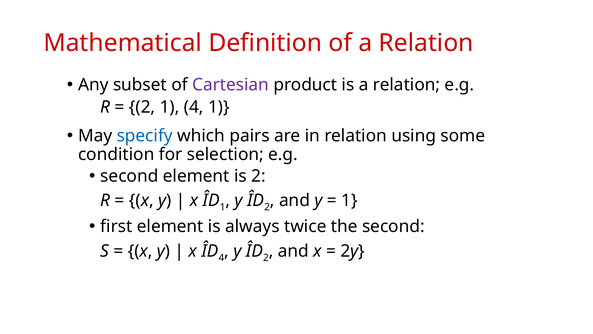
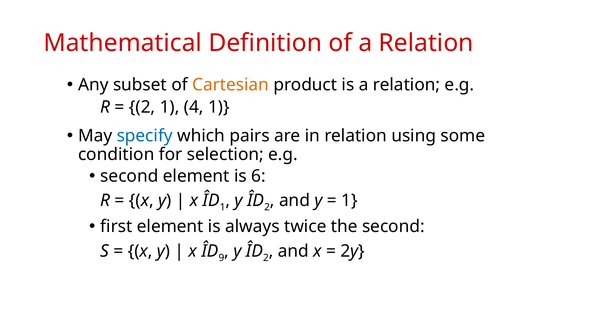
Cartesian colour: purple -> orange
is 2: 2 -> 6
4 at (221, 257): 4 -> 9
